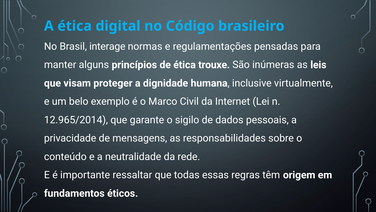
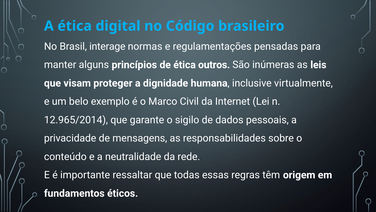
trouxe: trouxe -> outros
